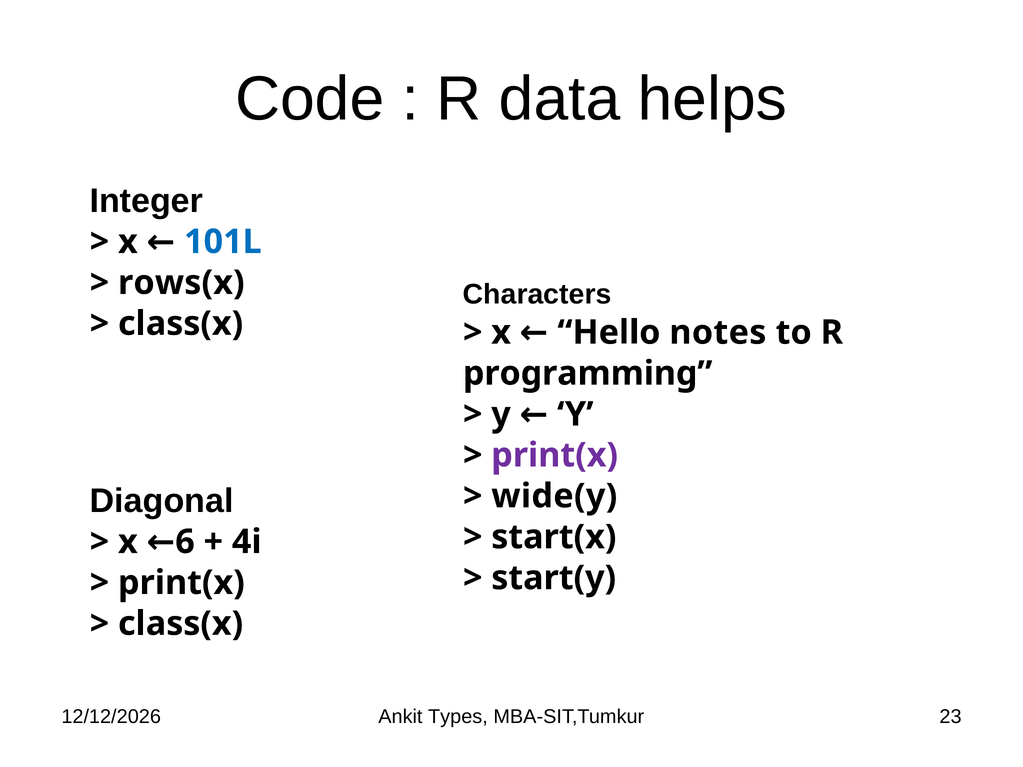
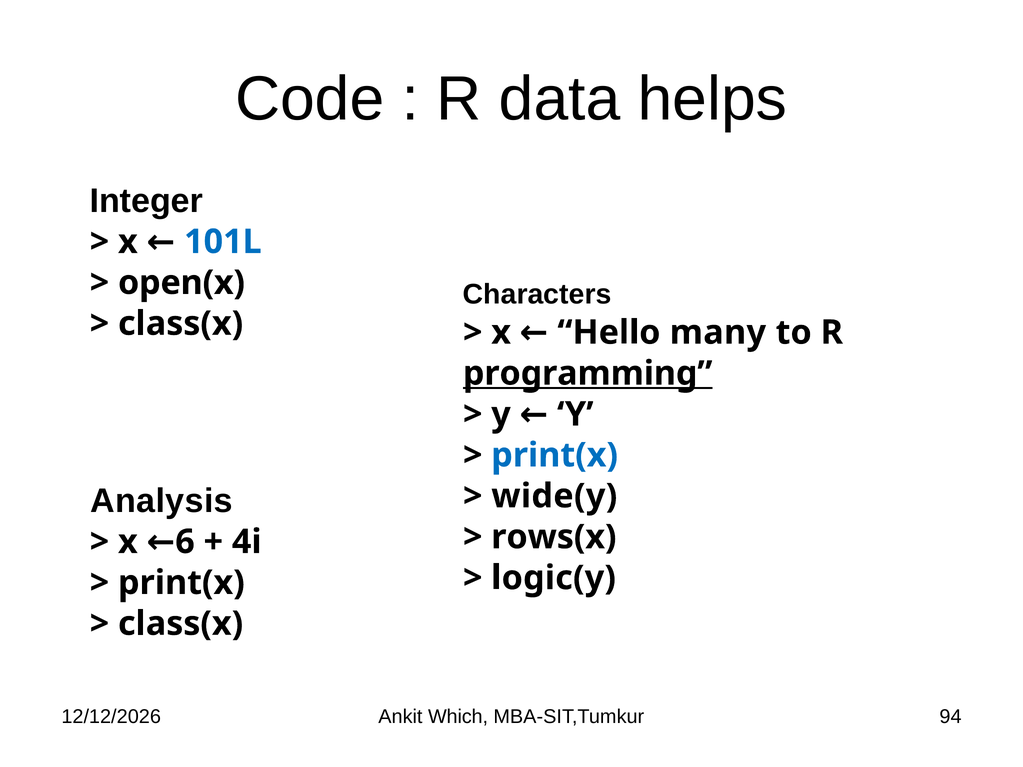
rows(x: rows(x -> open(x
notes: notes -> many
programming underline: none -> present
print(x at (555, 455) colour: purple -> blue
Diagonal: Diagonal -> Analysis
start(x: start(x -> rows(x
start(y: start(y -> logic(y
Types: Types -> Which
23: 23 -> 94
